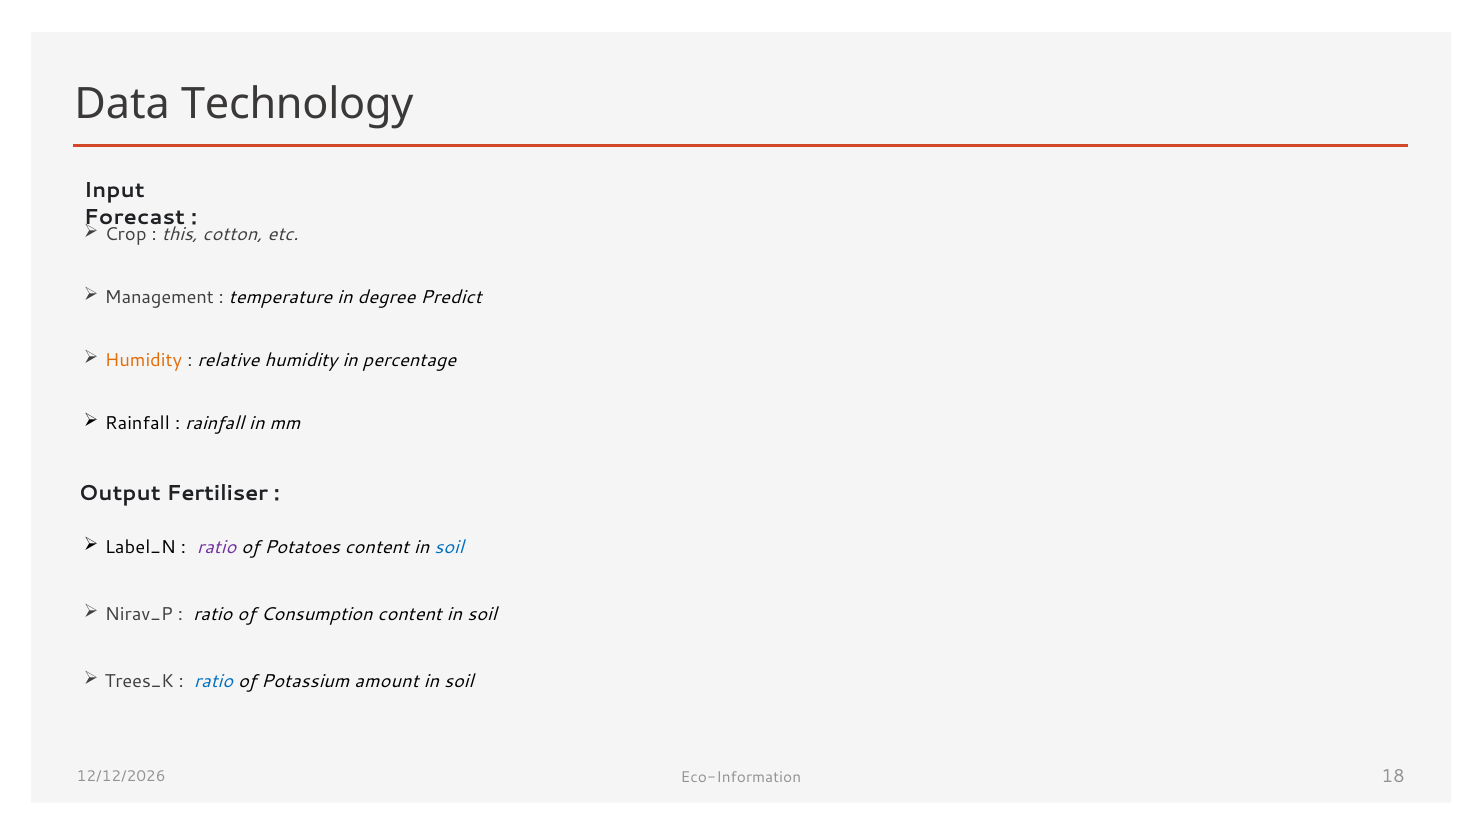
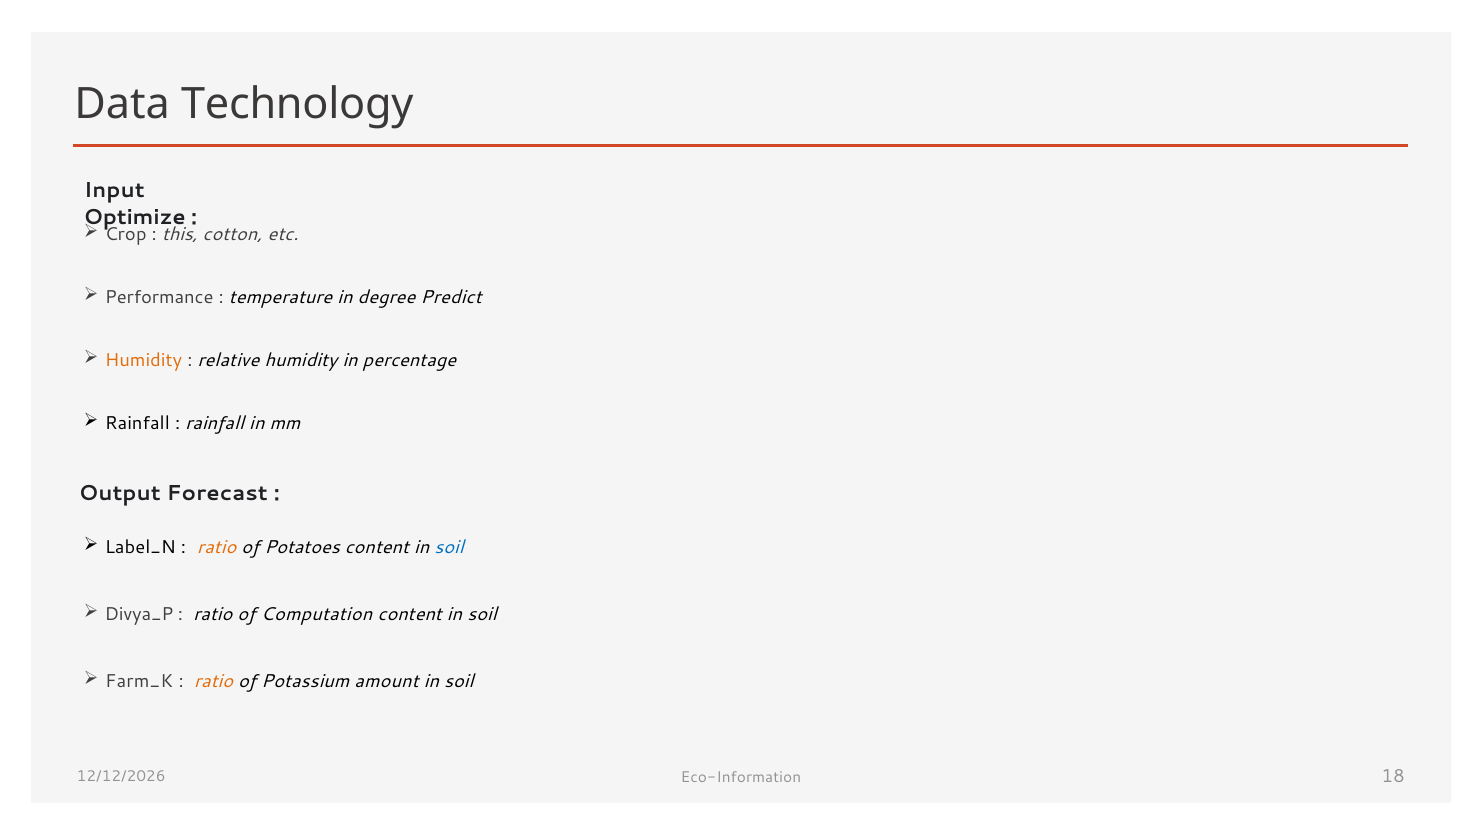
Forecast: Forecast -> Optimize
Management: Management -> Performance
Fertiliser: Fertiliser -> Forecast
ratio at (217, 547) colour: purple -> orange
Nirav_P: Nirav_P -> Divya_P
Consumption: Consumption -> Computation
Trees_K: Trees_K -> Farm_K
ratio at (214, 681) colour: blue -> orange
